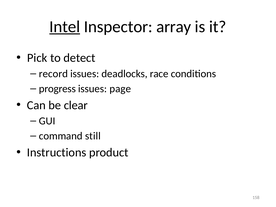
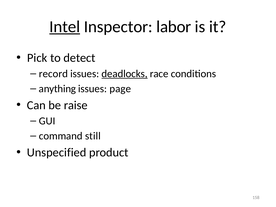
array: array -> labor
deadlocks underline: none -> present
progress: progress -> anything
clear: clear -> raise
Instructions: Instructions -> Unspecified
